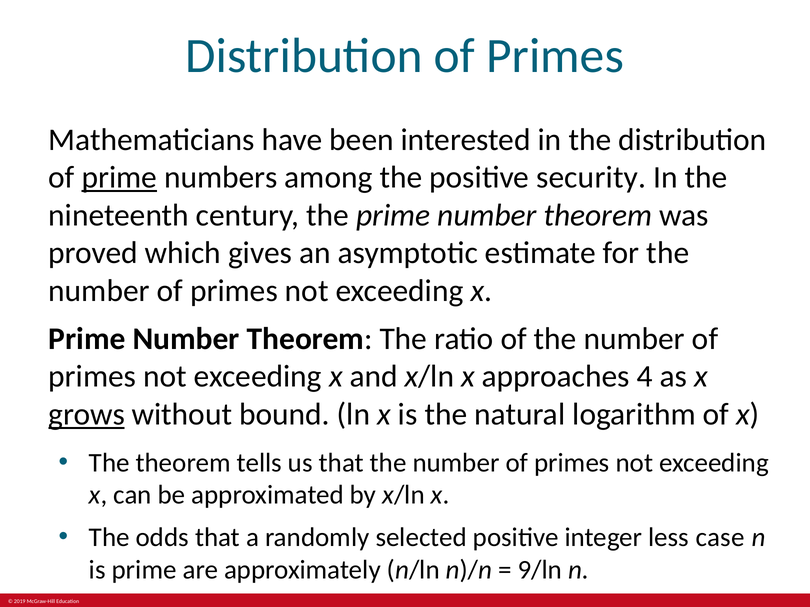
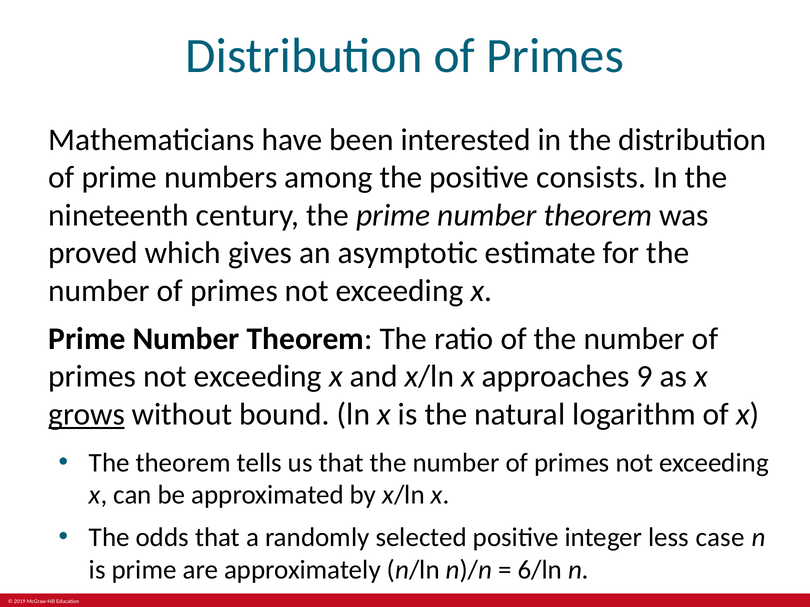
prime at (119, 178) underline: present -> none
security: security -> consists
4: 4 -> 9
9/ln: 9/ln -> 6/ln
